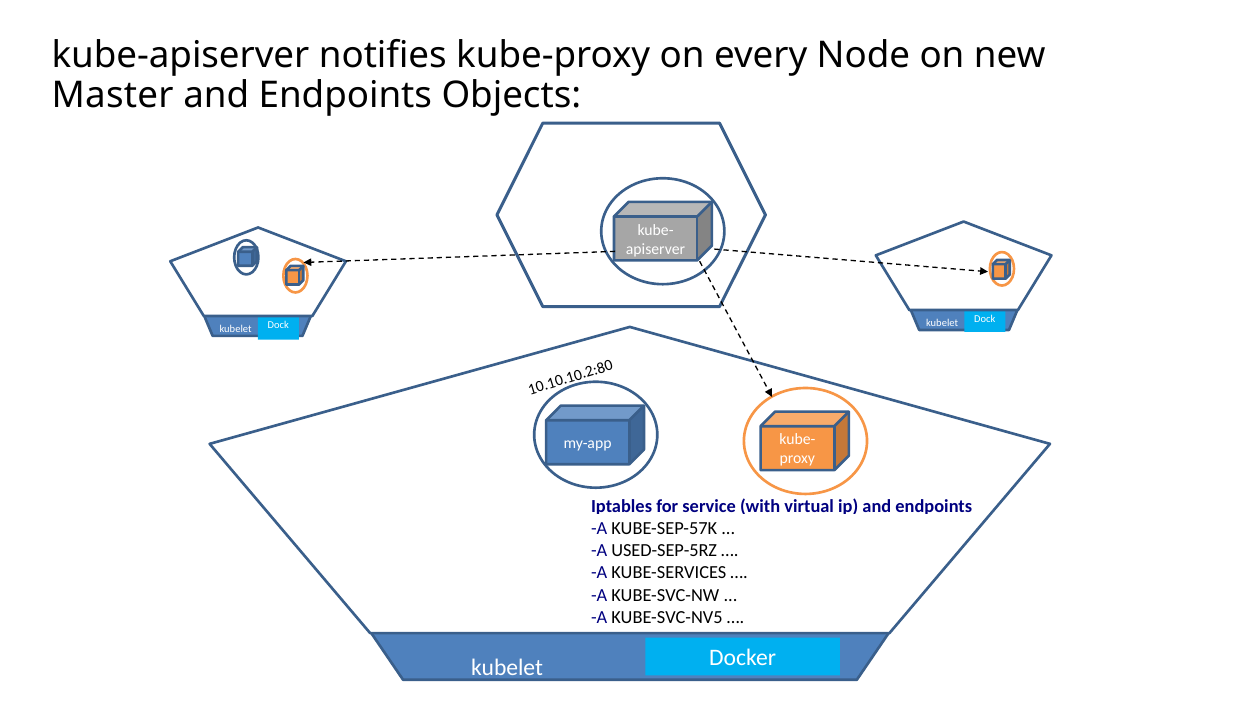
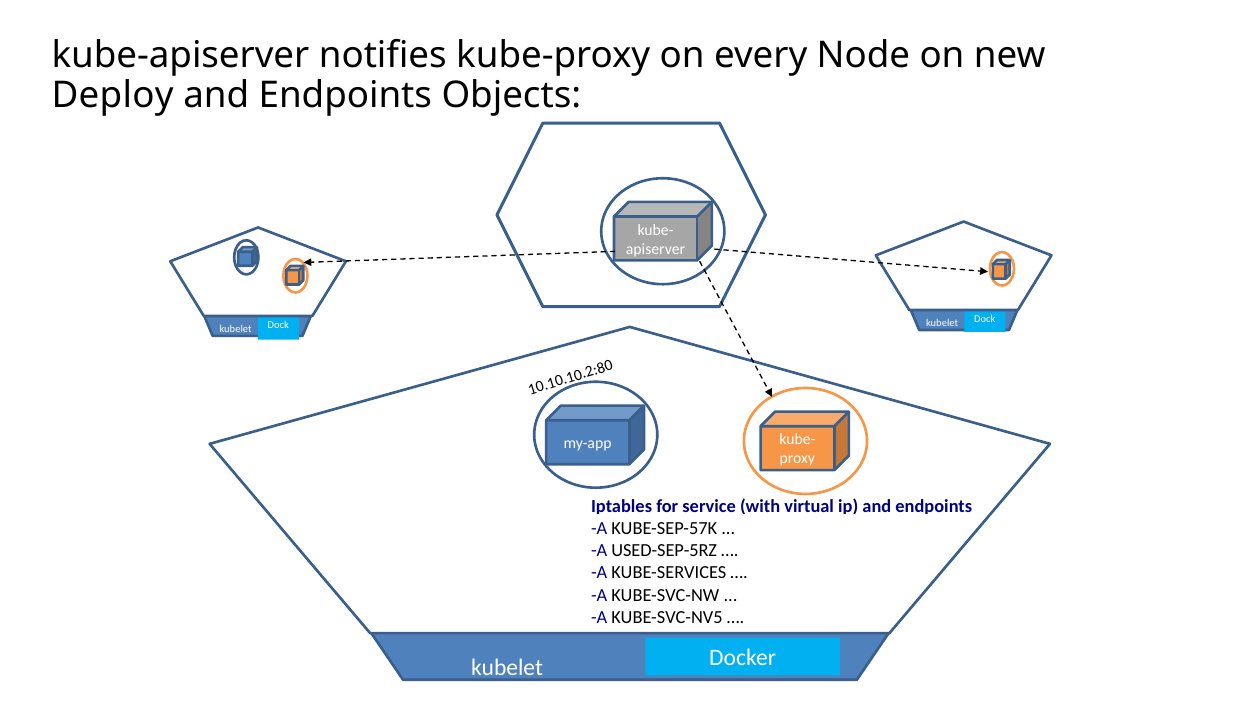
Master: Master -> Deploy
